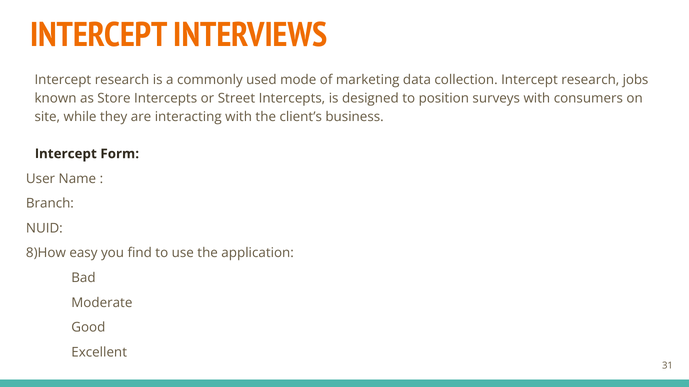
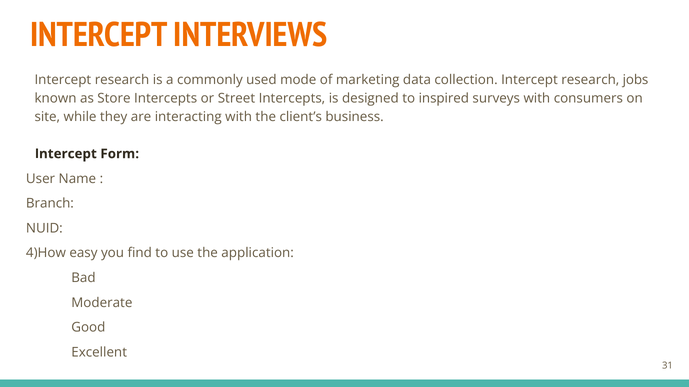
position: position -> inspired
8)How: 8)How -> 4)How
